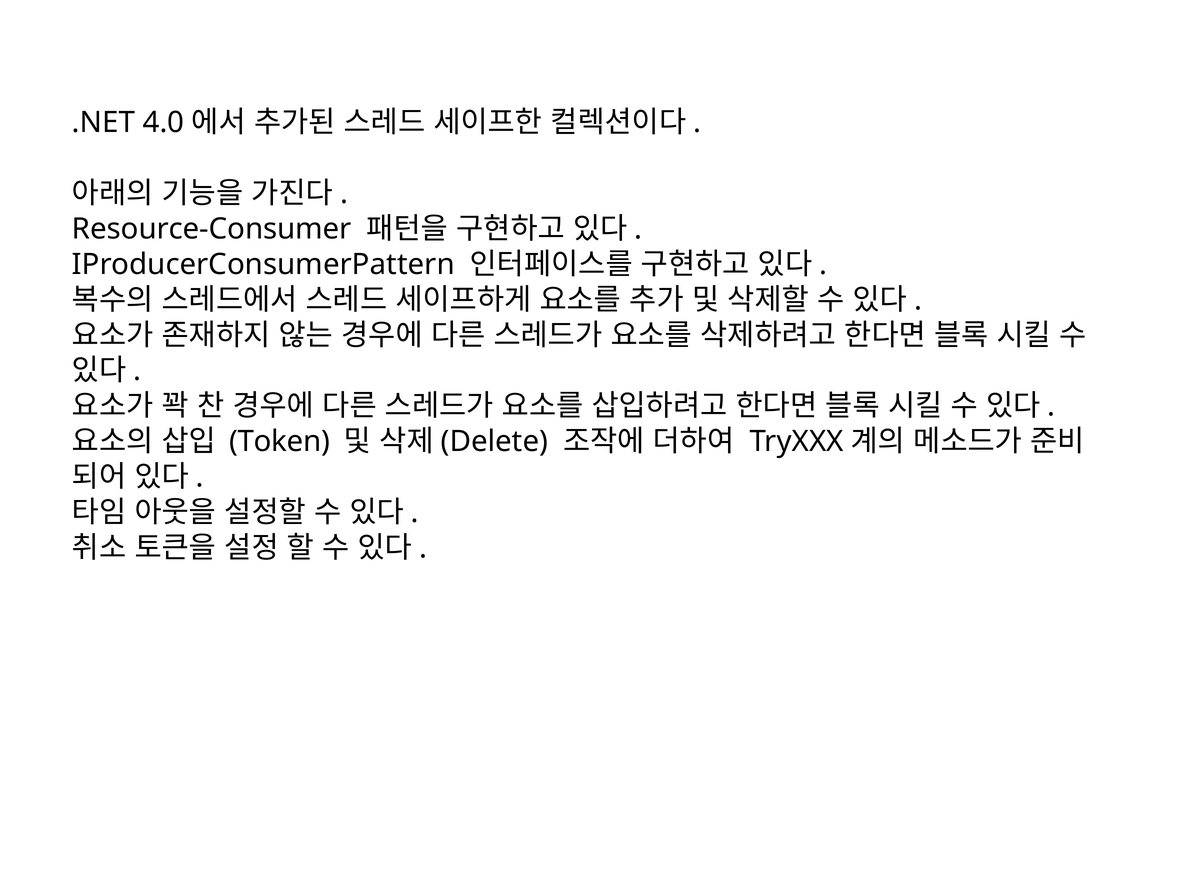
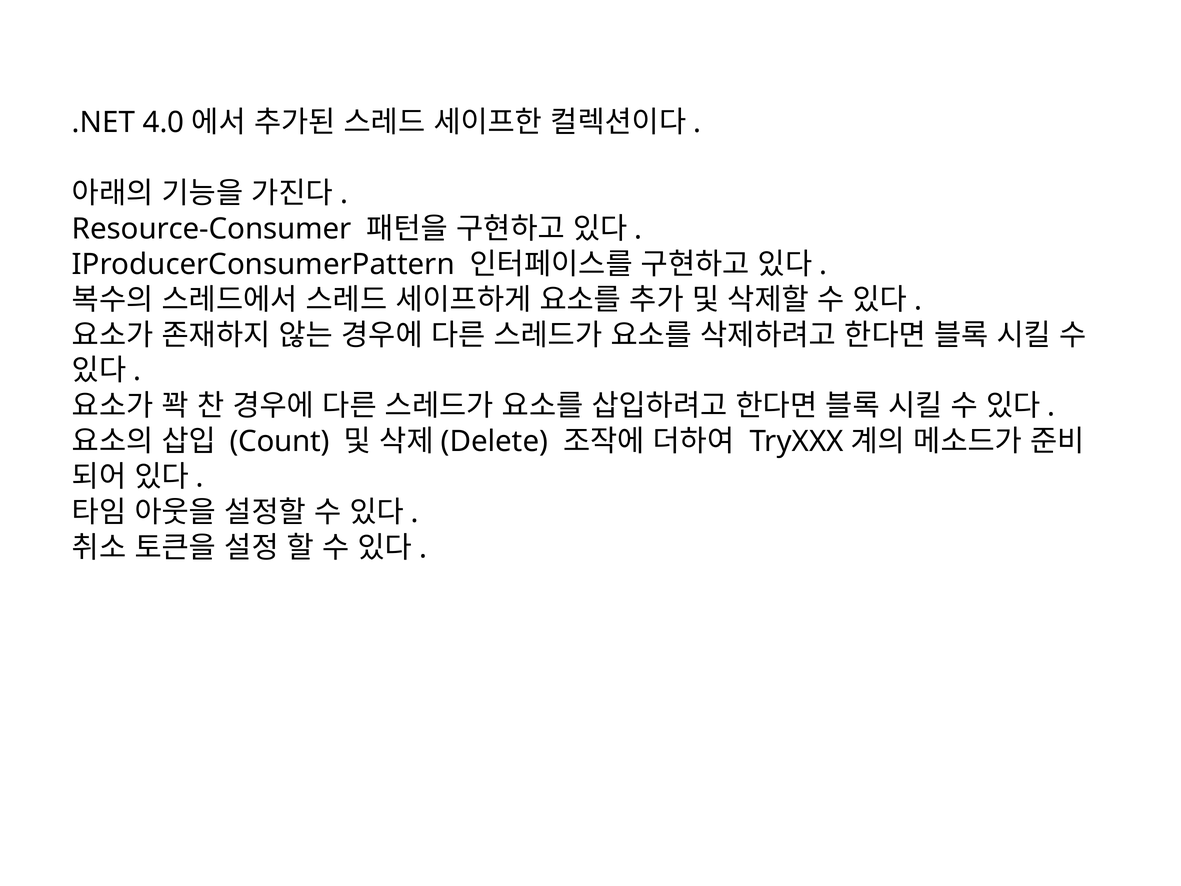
Token: Token -> Count
